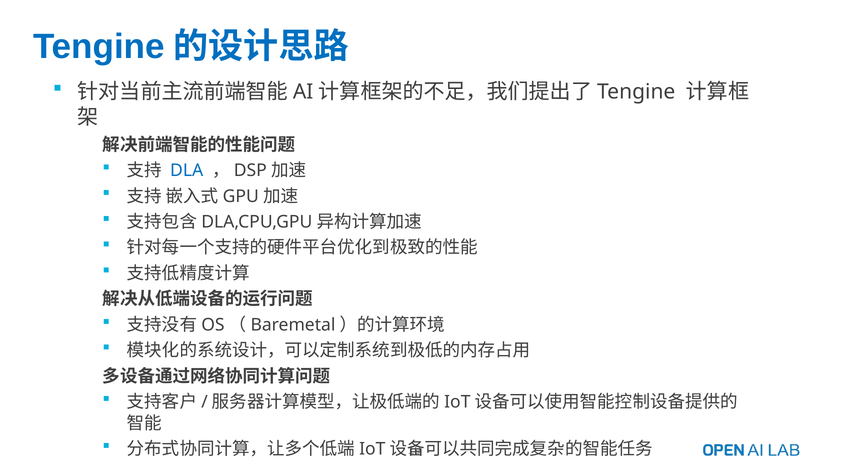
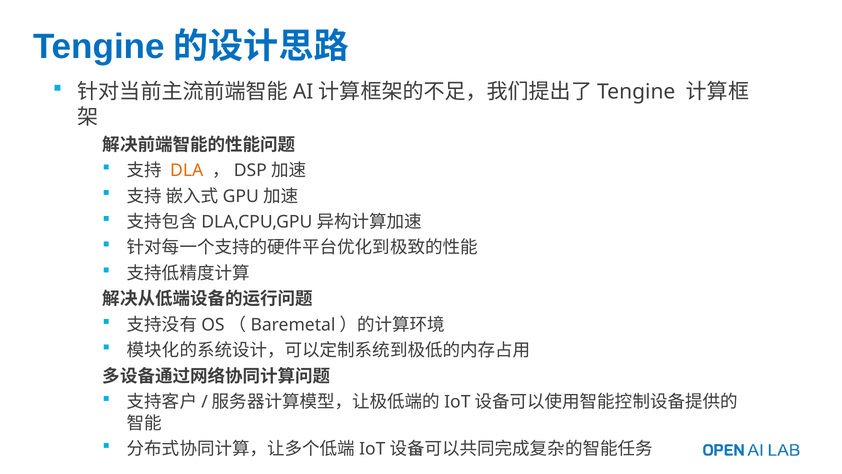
DLA colour: blue -> orange
